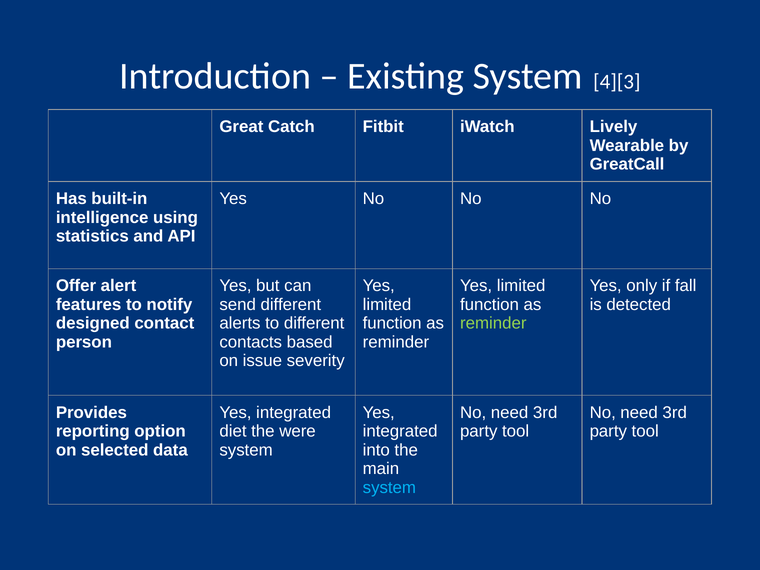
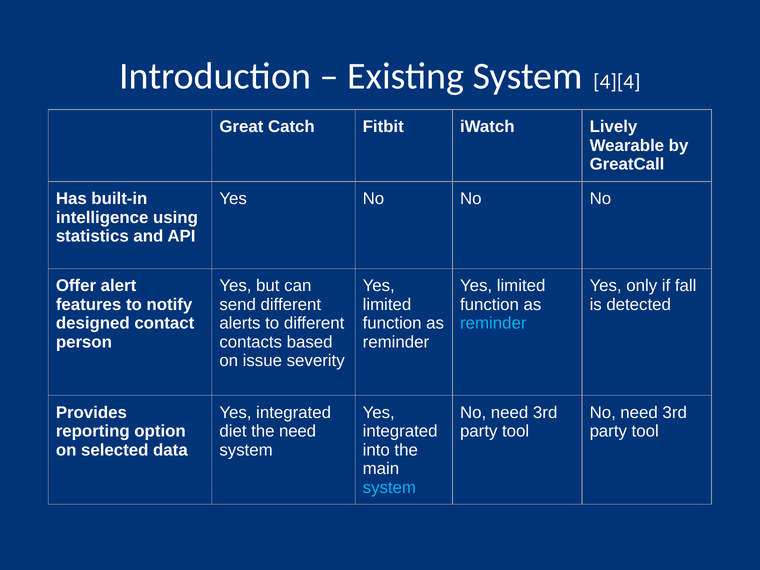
4][3: 4][3 -> 4][4
reminder at (493, 323) colour: light green -> light blue
the were: were -> need
